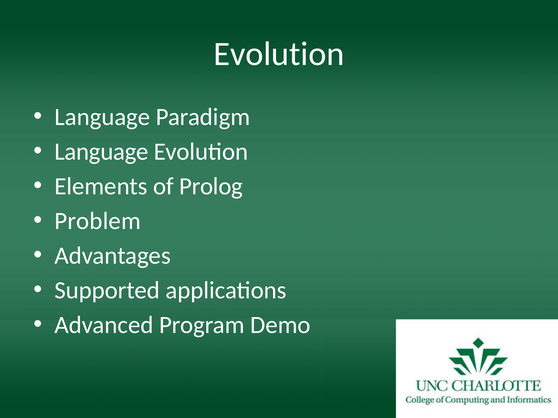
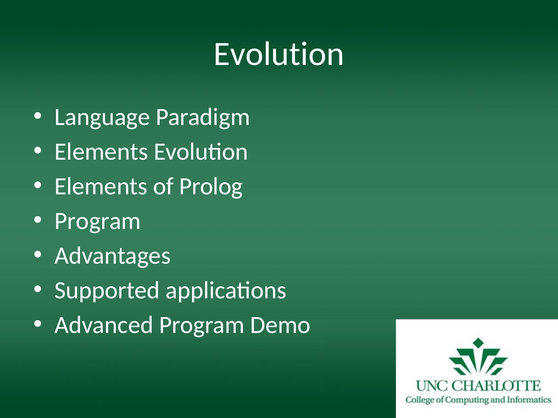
Language at (101, 152): Language -> Elements
Problem at (98, 221): Problem -> Program
